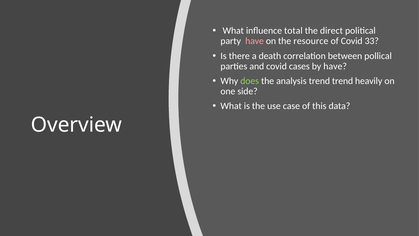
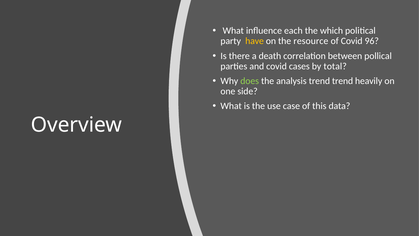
total: total -> each
direct: direct -> which
have at (255, 41) colour: pink -> yellow
33: 33 -> 96
by have: have -> total
